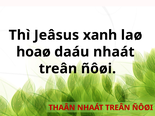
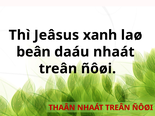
hoaø: hoaø -> beân
